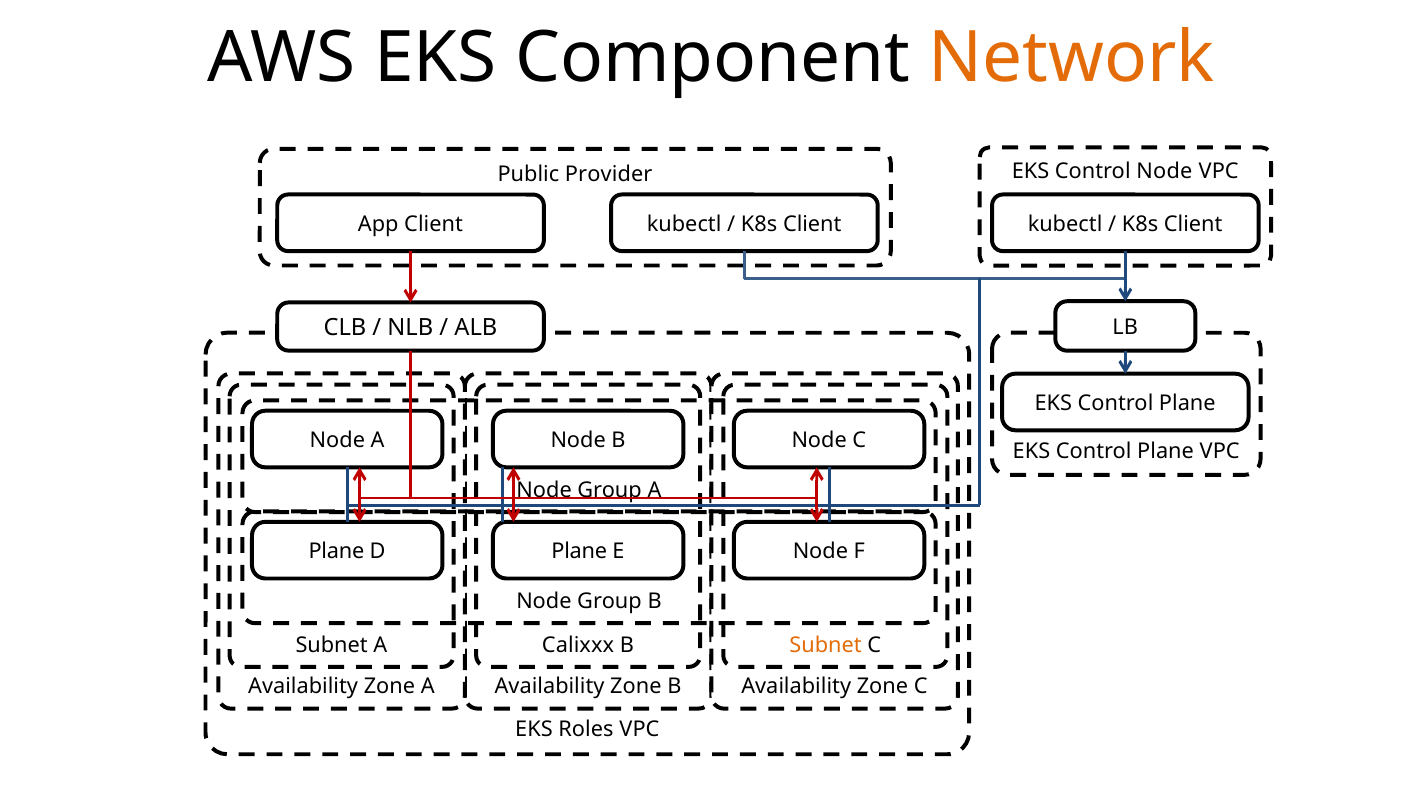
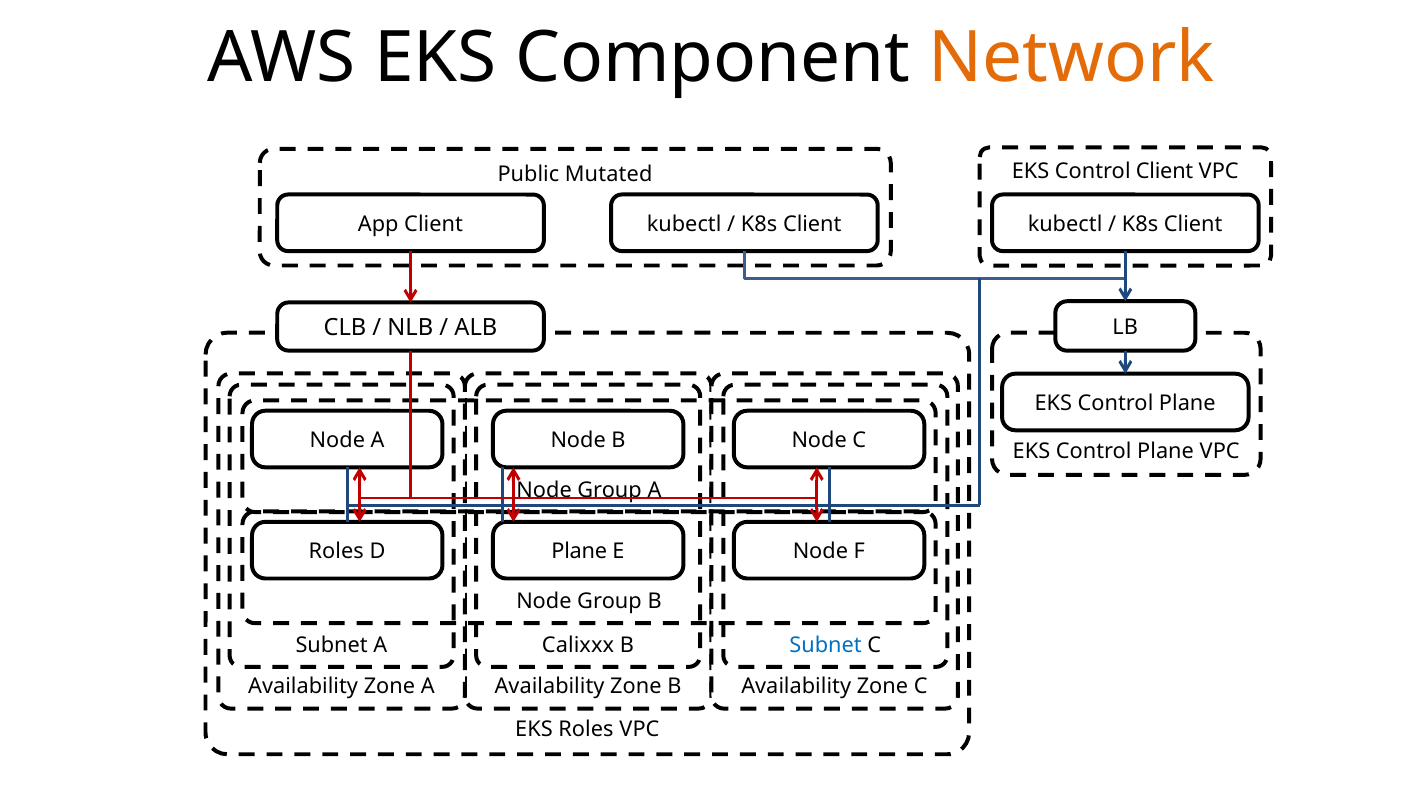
Control Node: Node -> Client
Provider: Provider -> Mutated
Plane at (336, 552): Plane -> Roles
Subnet at (826, 645) colour: orange -> blue
